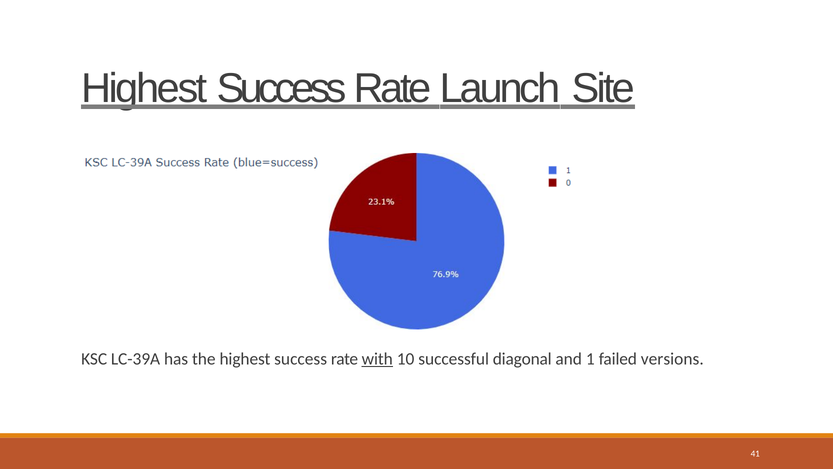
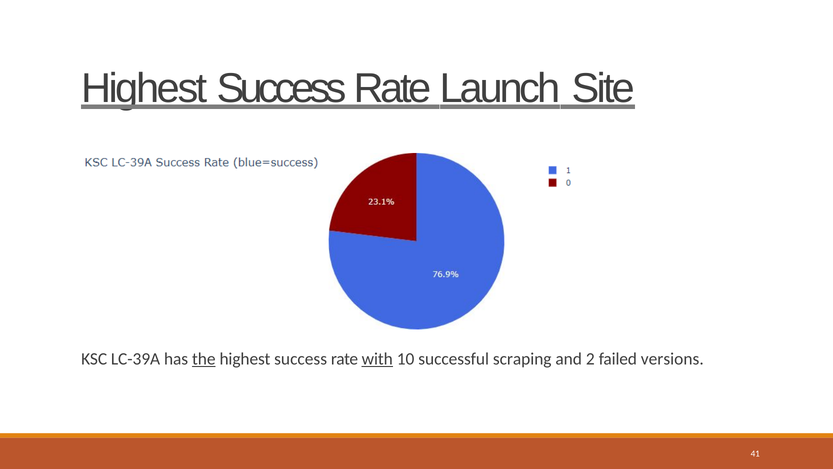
the underline: none -> present
diagonal: diagonal -> scraping
1: 1 -> 2
